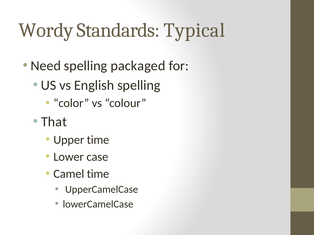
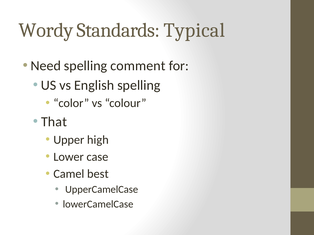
packaged: packaged -> comment
Upper time: time -> high
Camel time: time -> best
